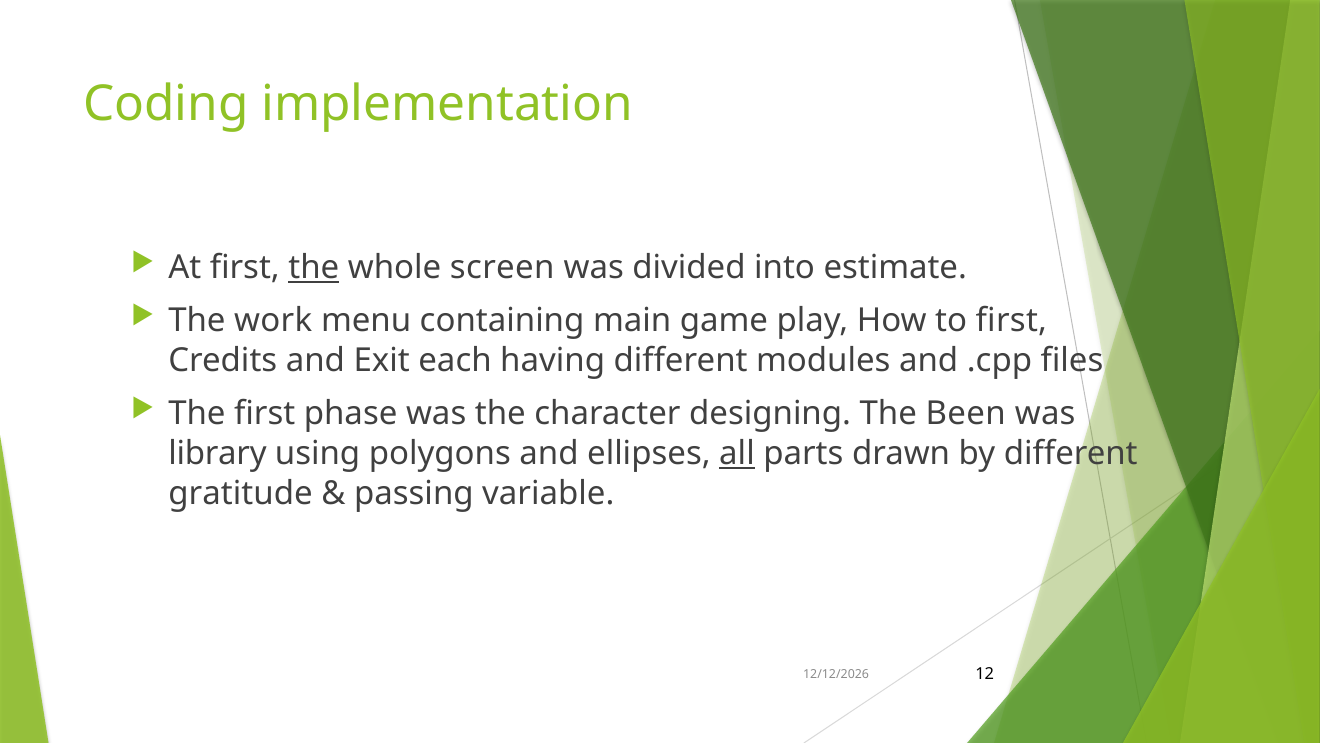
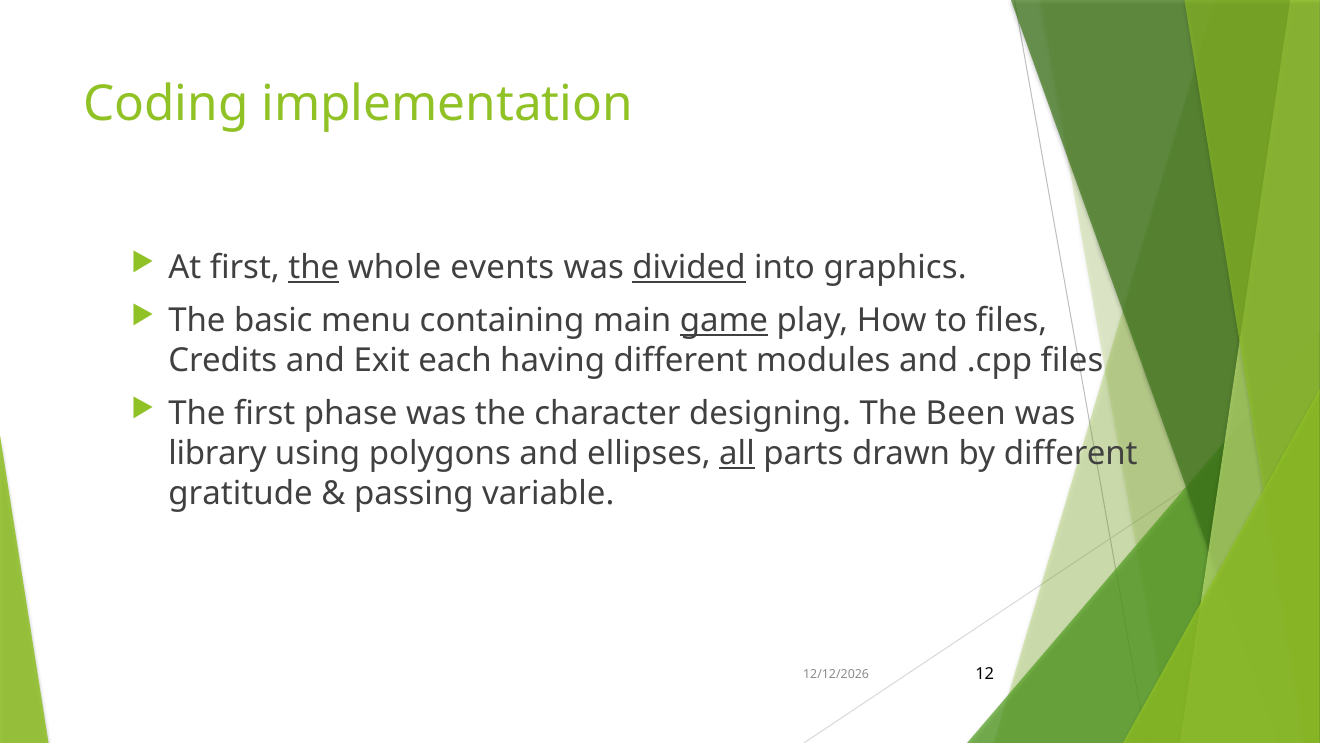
screen: screen -> events
divided underline: none -> present
estimate: estimate -> graphics
work: work -> basic
game underline: none -> present
to first: first -> files
